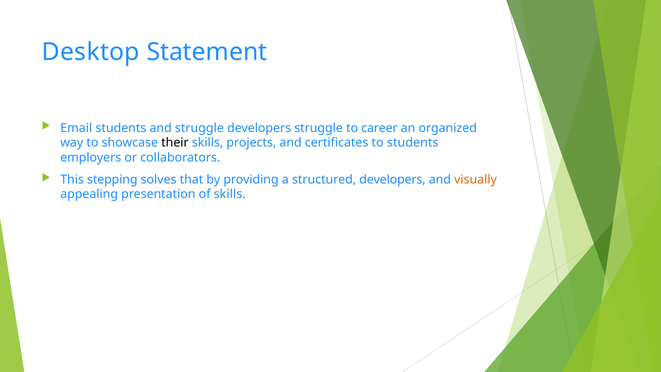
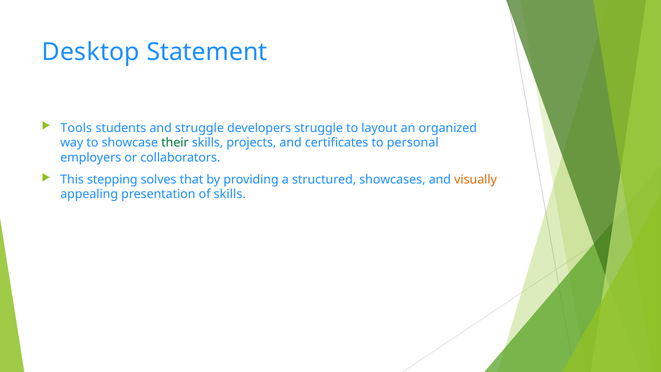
Email: Email -> Tools
career: career -> layout
their colour: black -> green
to students: students -> personal
structured developers: developers -> showcases
